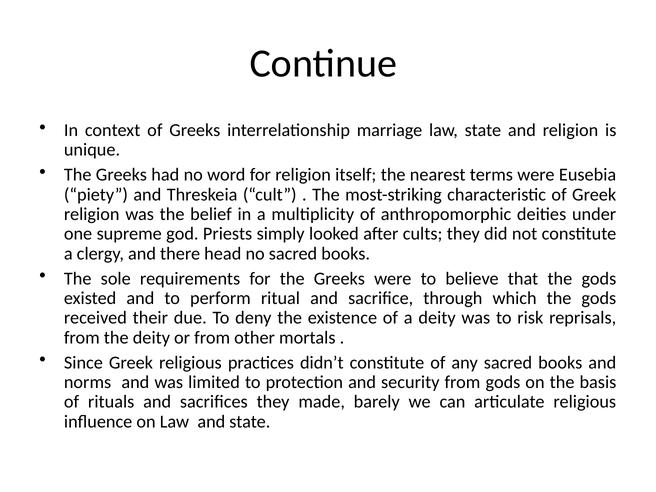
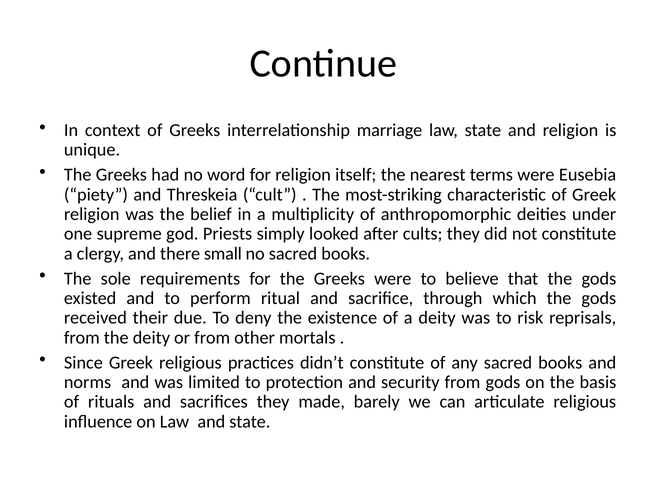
head: head -> small
